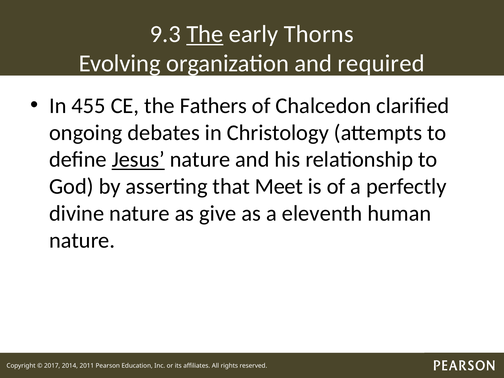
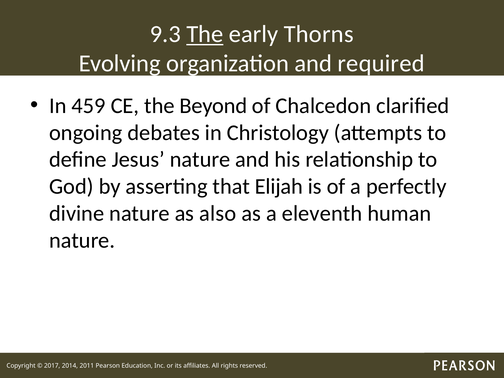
455: 455 -> 459
Fathers: Fathers -> Beyond
Jesus underline: present -> none
Meet: Meet -> Elijah
give: give -> also
